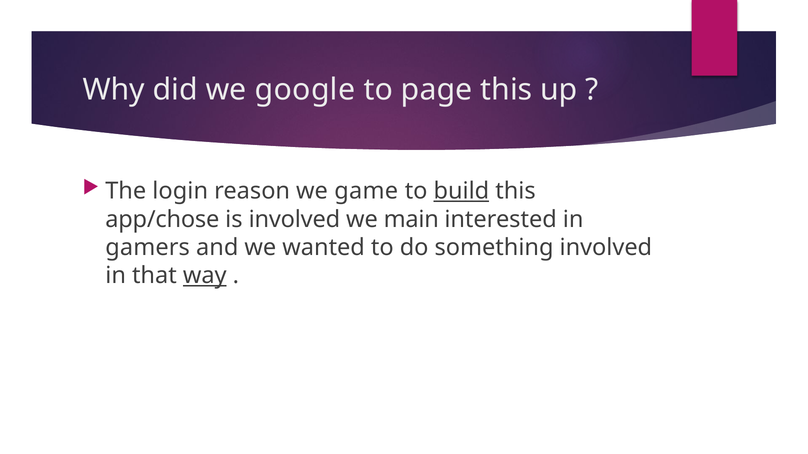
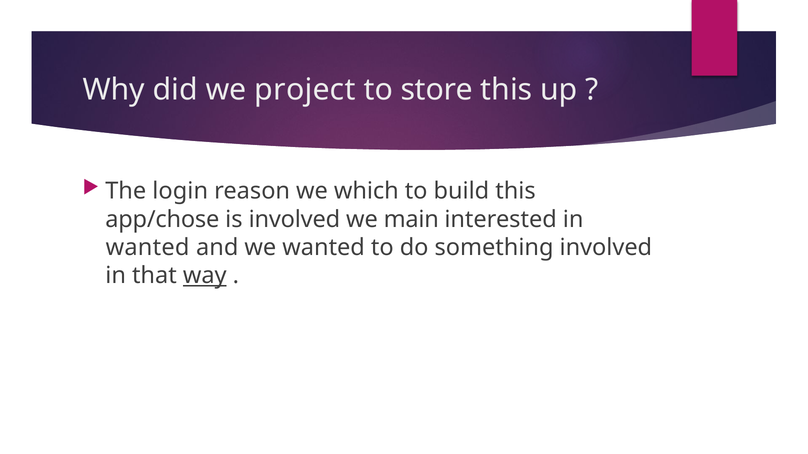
google: google -> project
page: page -> store
game: game -> which
build underline: present -> none
gamers at (148, 248): gamers -> wanted
